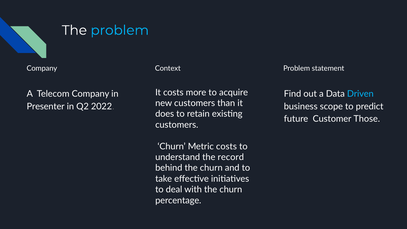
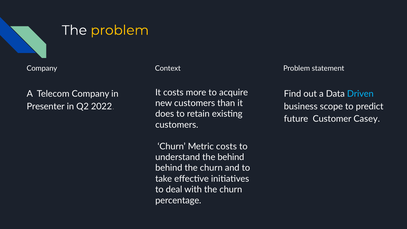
problem at (120, 30) colour: light blue -> yellow
Those: Those -> Casey
the record: record -> behind
